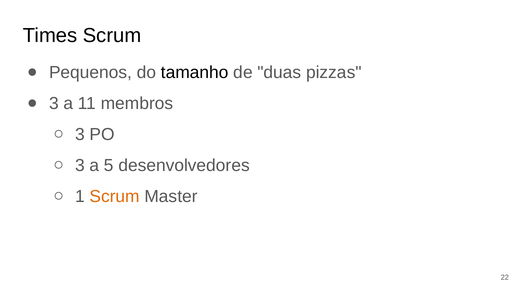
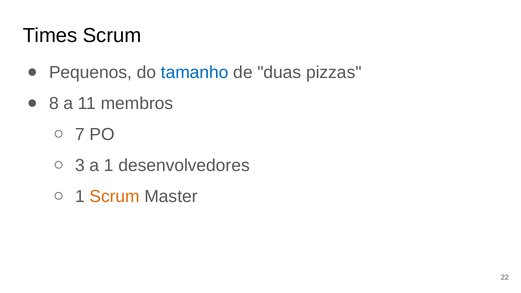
tamanho colour: black -> blue
3 at (54, 103): 3 -> 8
3 at (80, 134): 3 -> 7
a 5: 5 -> 1
